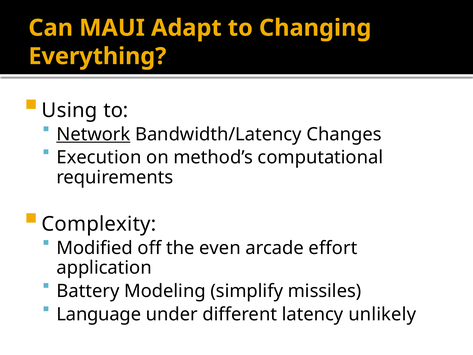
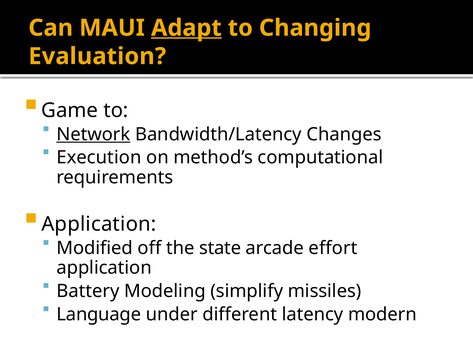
Adapt underline: none -> present
Everything: Everything -> Evaluation
Using: Using -> Game
Complexity at (99, 224): Complexity -> Application
even: even -> state
unlikely: unlikely -> modern
